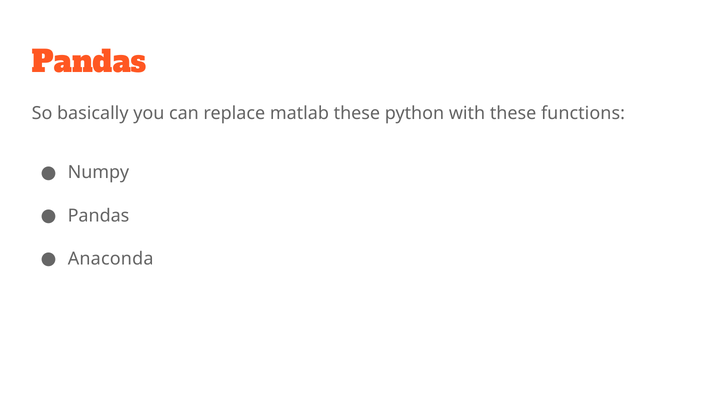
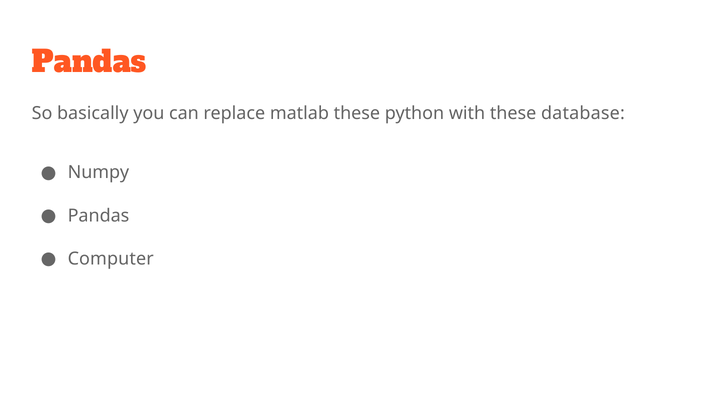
functions: functions -> database
Anaconda: Anaconda -> Computer
